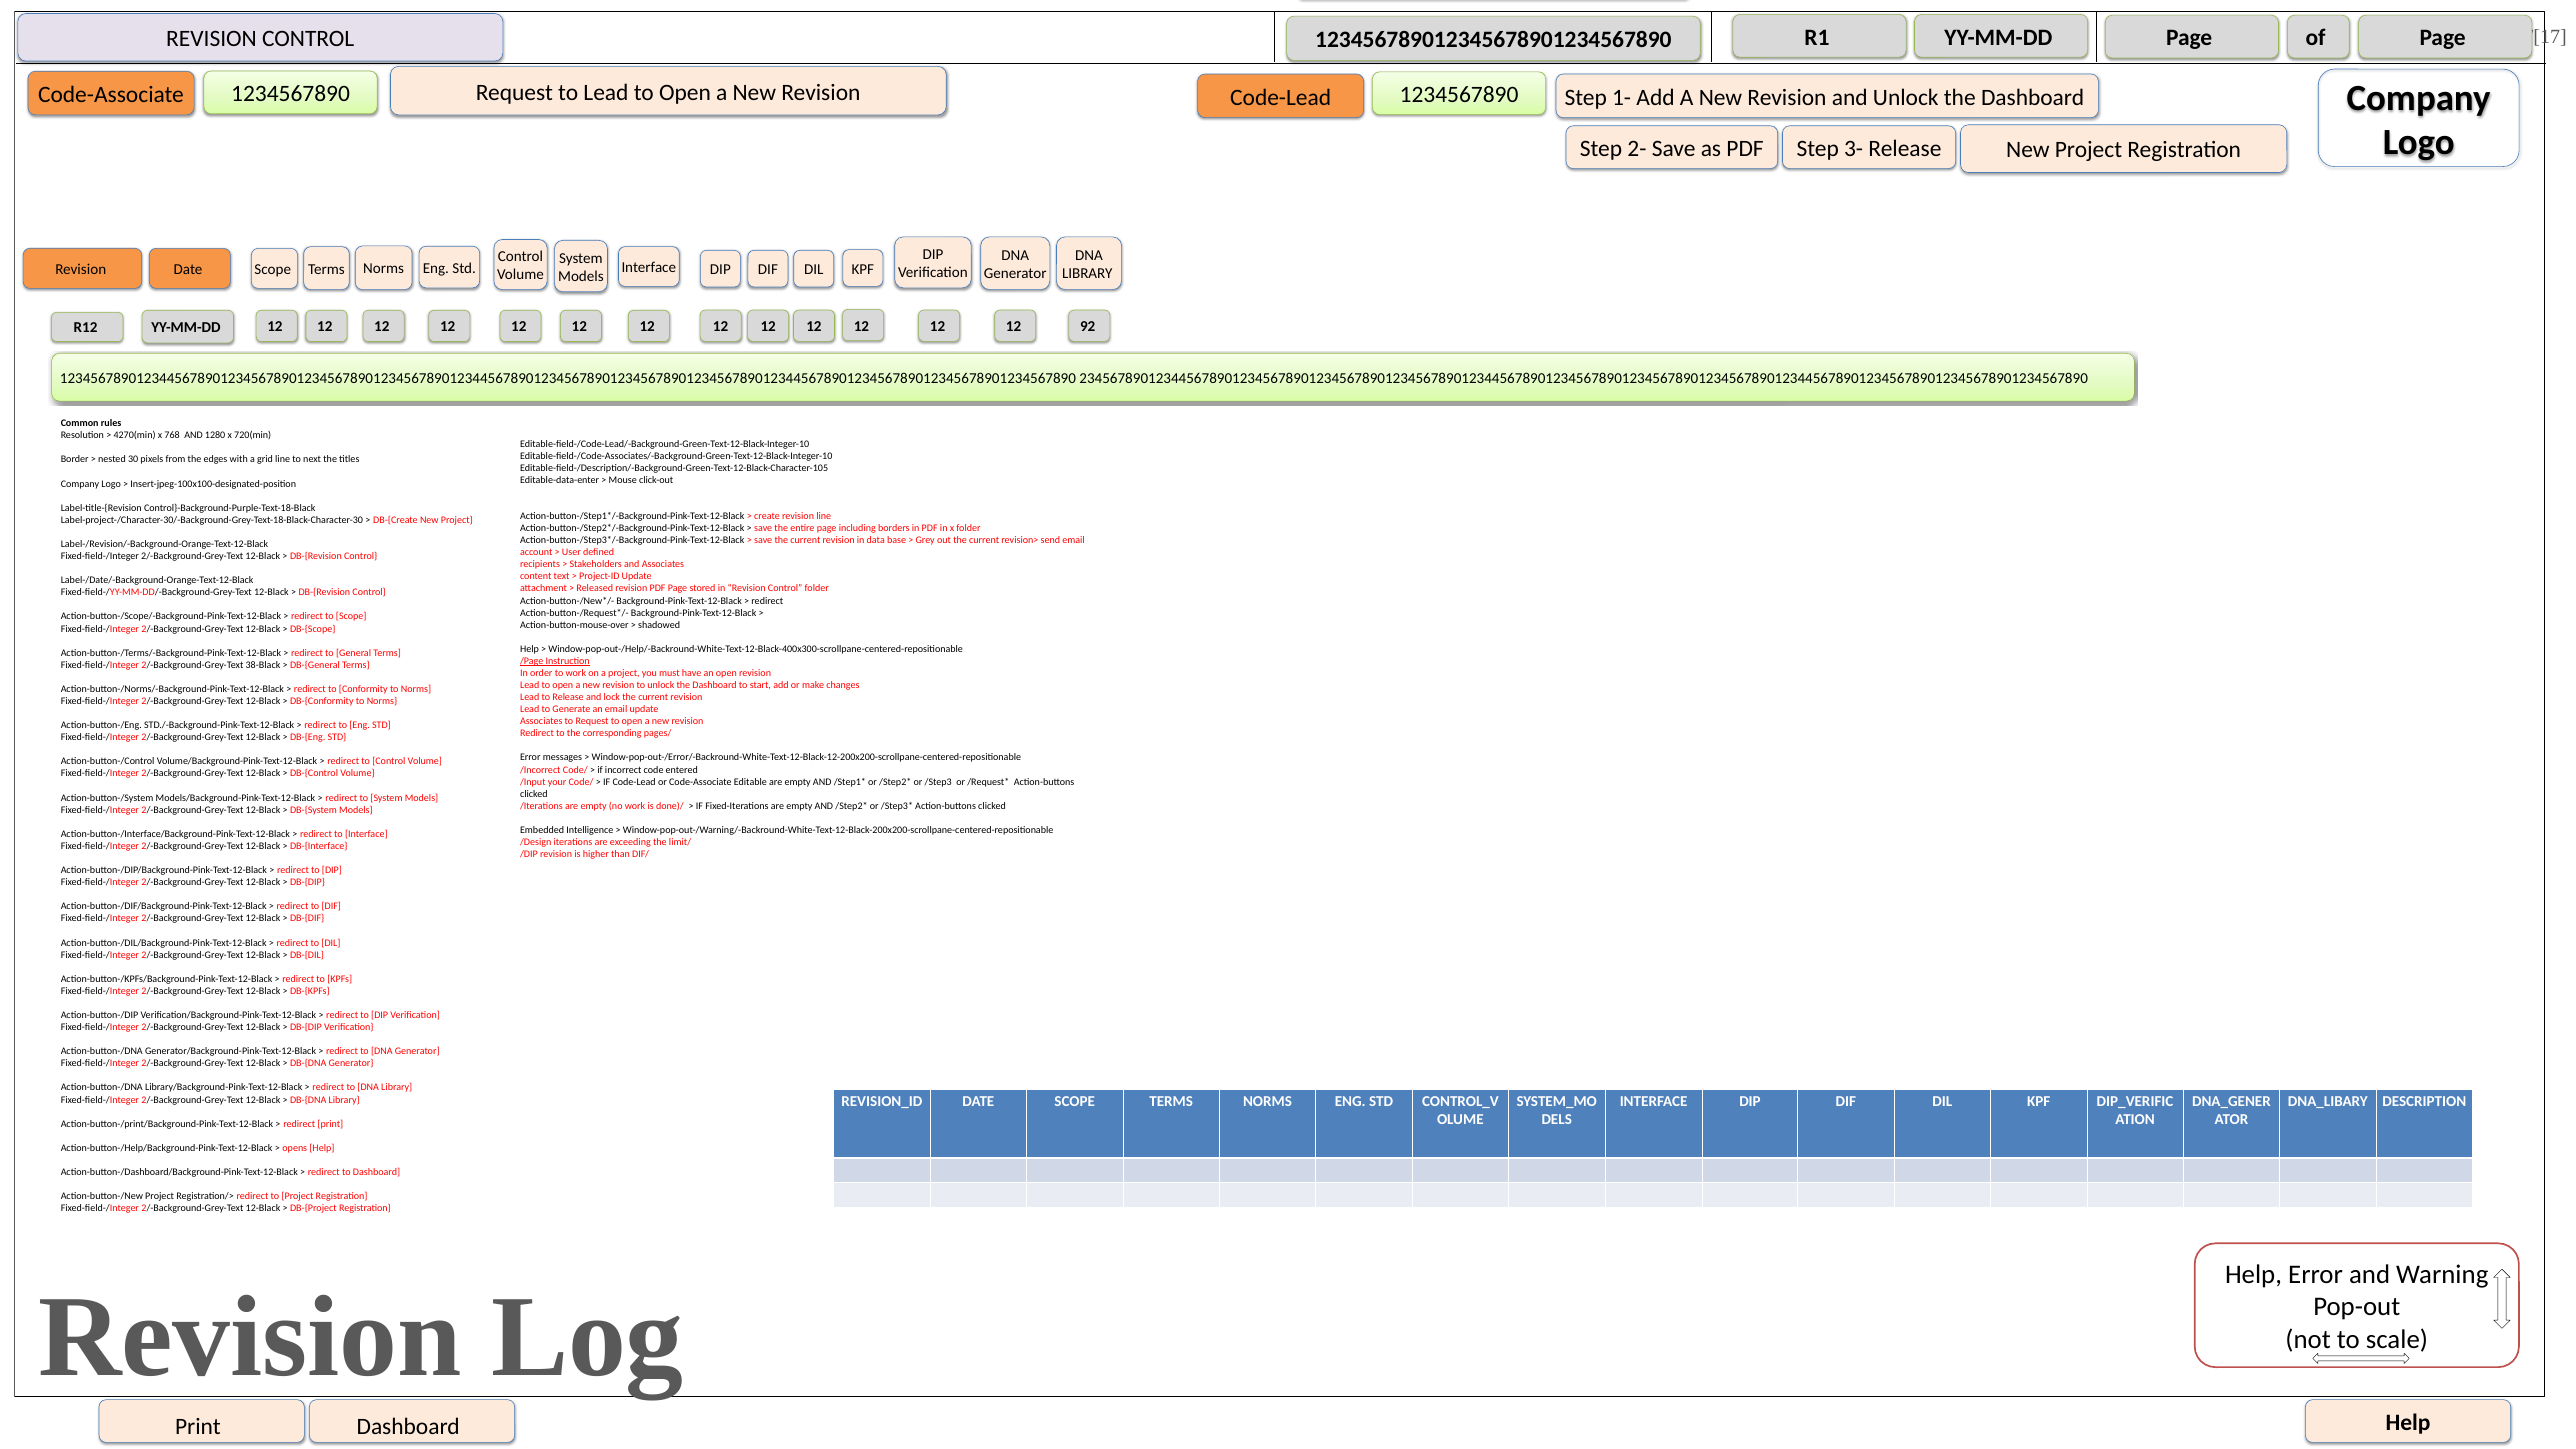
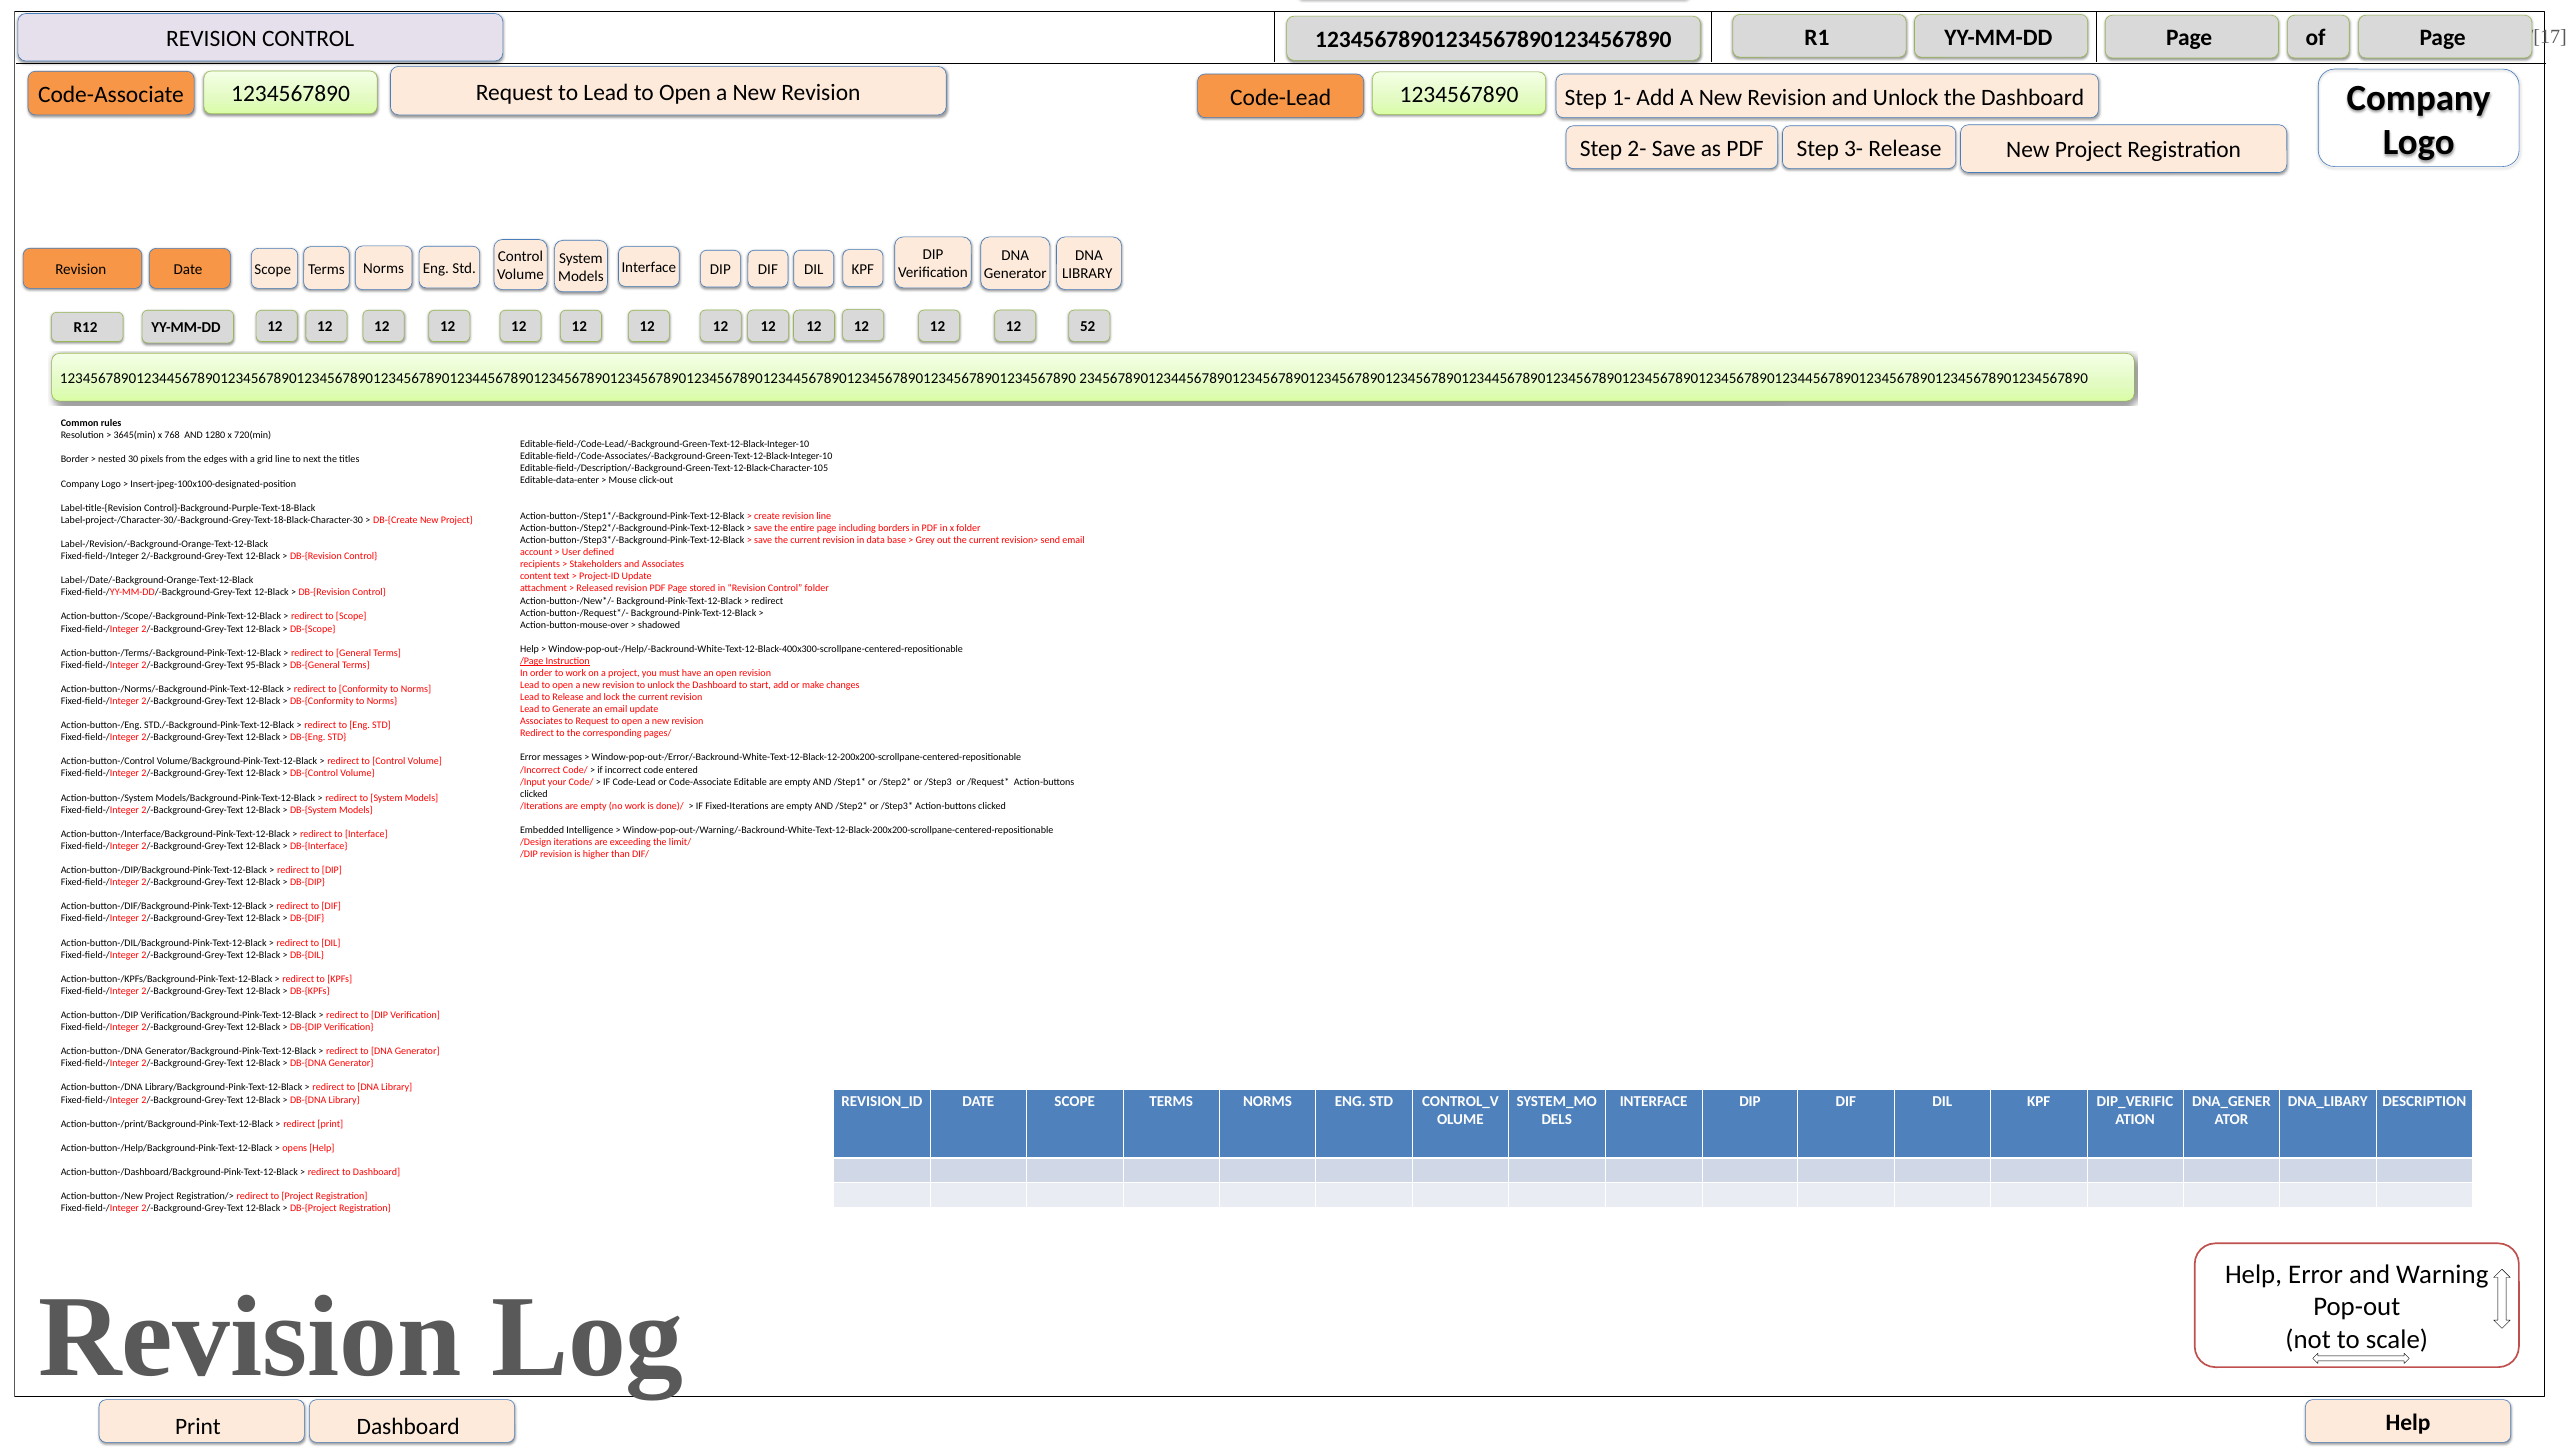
92: 92 -> 52
4270(min: 4270(min -> 3645(min
38-Black: 38-Black -> 95-Black
